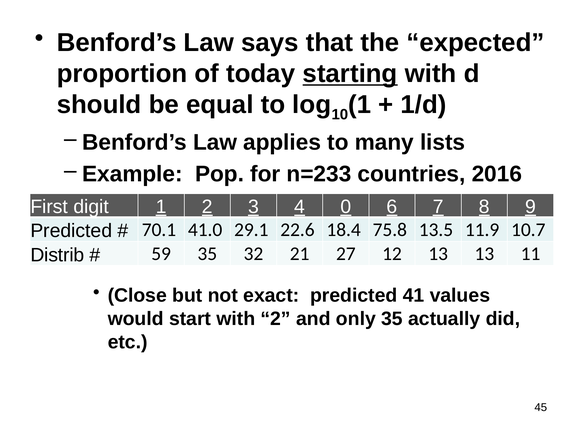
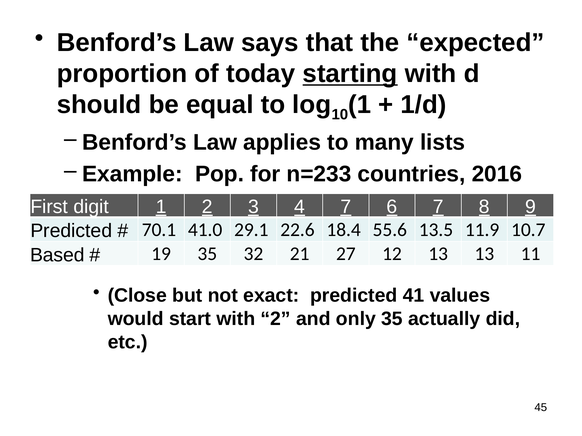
4 0: 0 -> 7
75.8: 75.8 -> 55.6
Distrib: Distrib -> Based
59: 59 -> 19
